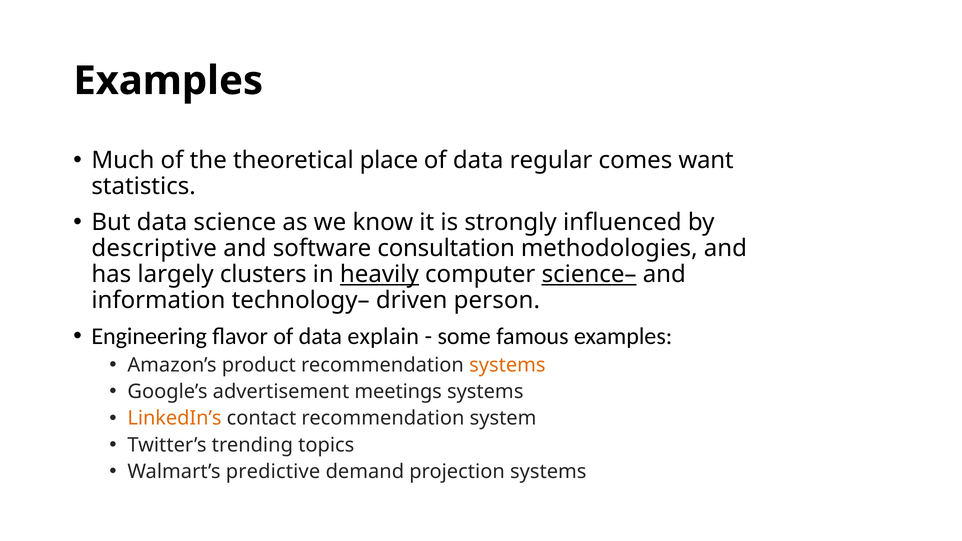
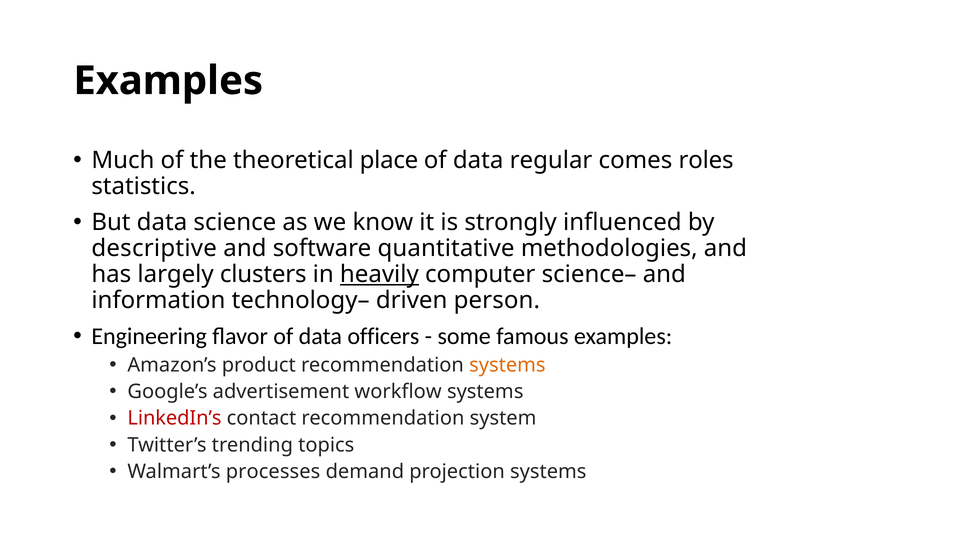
want: want -> roles
consultation: consultation -> quantitative
science– underline: present -> none
explain: explain -> officers
meetings: meetings -> workflow
LinkedIn’s colour: orange -> red
predictive: predictive -> processes
